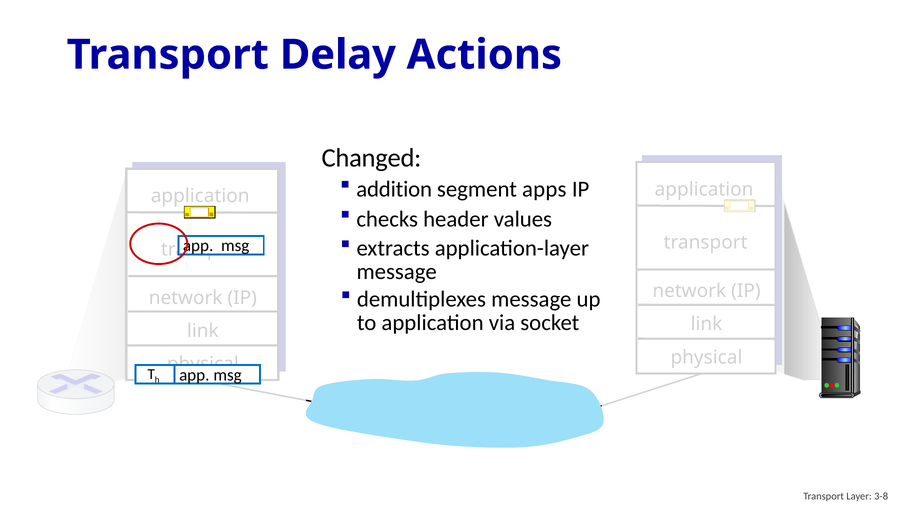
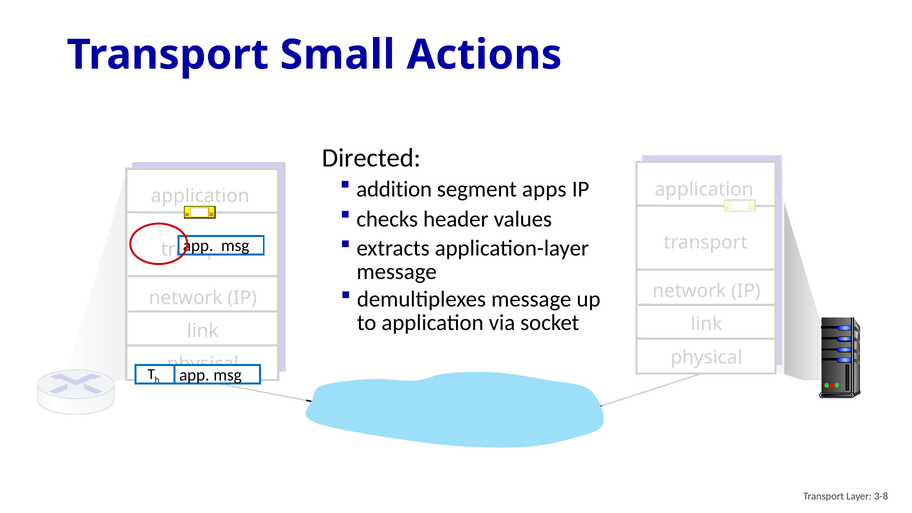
Delay: Delay -> Small
Changed: Changed -> Directed
